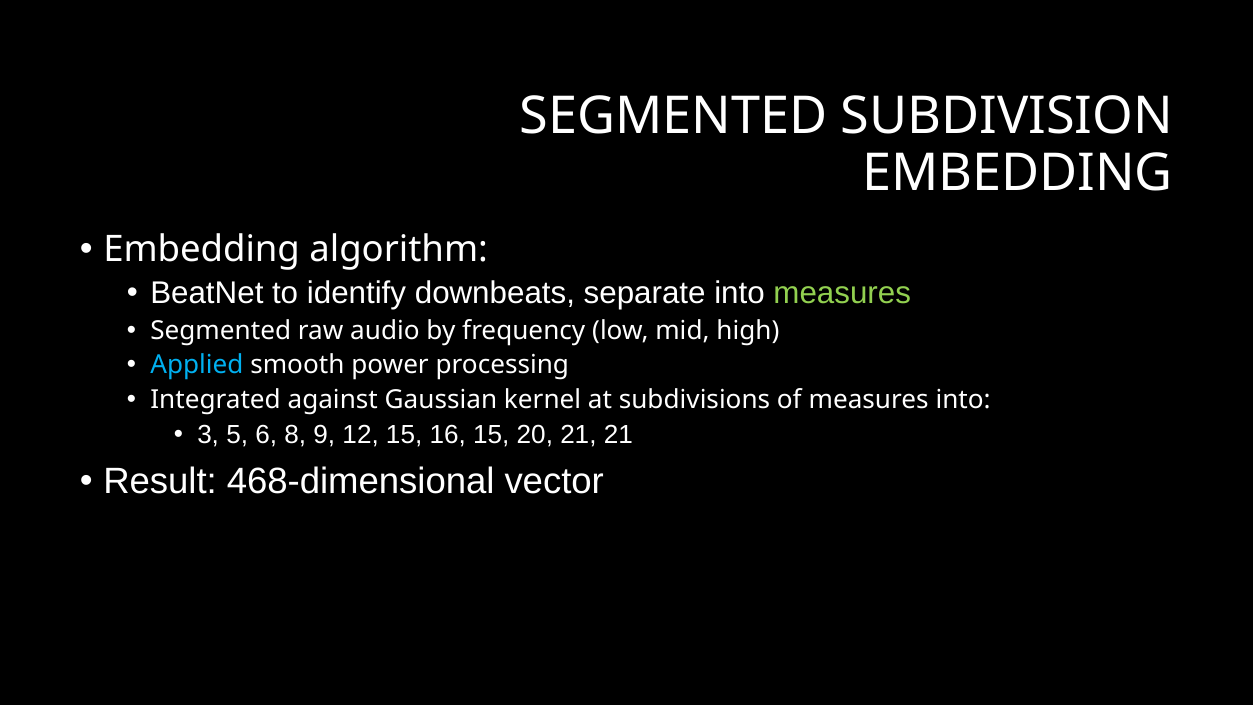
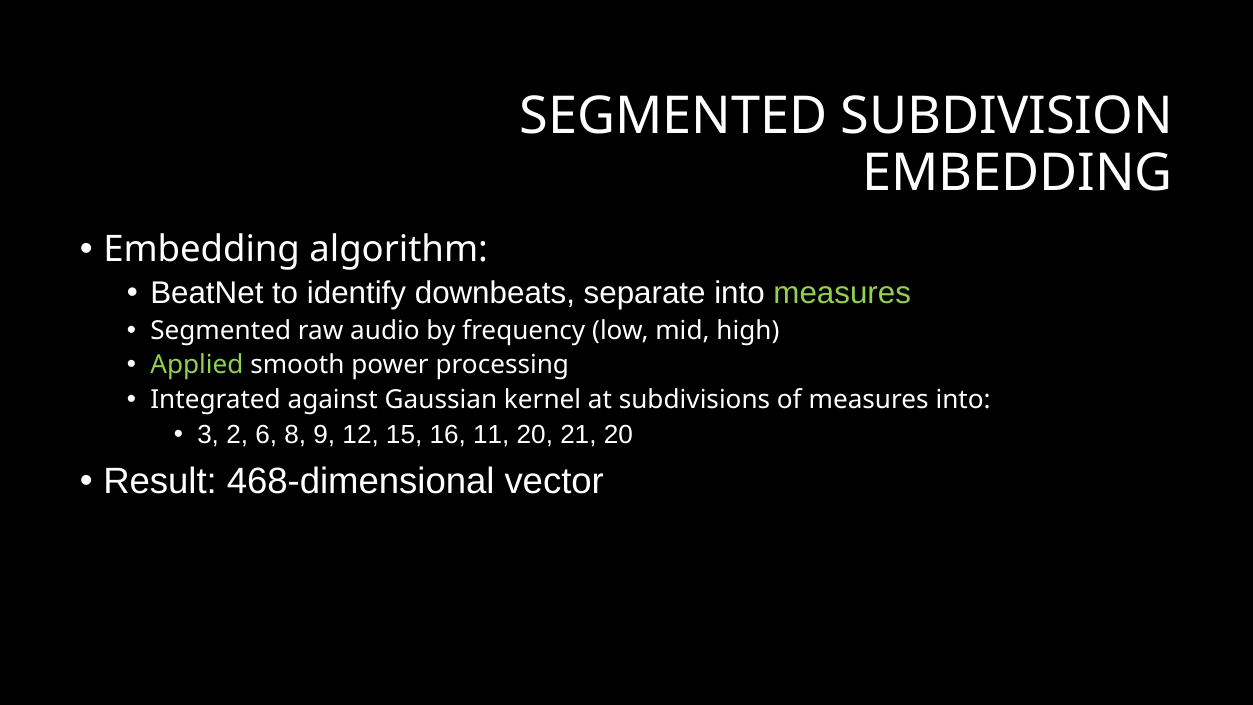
Applied colour: light blue -> light green
5: 5 -> 2
16 15: 15 -> 11
21 21: 21 -> 20
